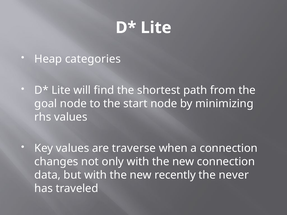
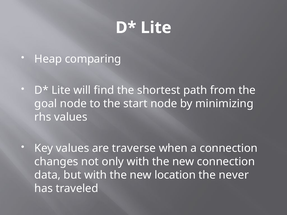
categories: categories -> comparing
recently: recently -> location
